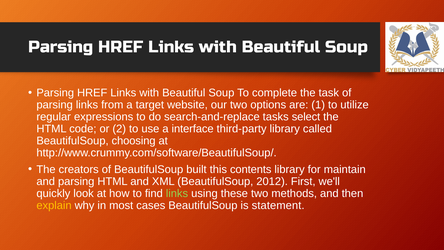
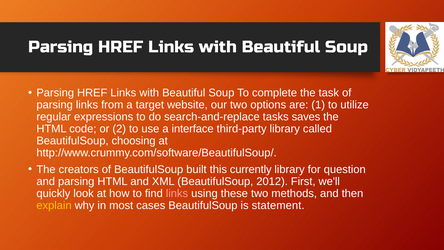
select: select -> saves
contents: contents -> currently
maintain: maintain -> question
links at (177, 193) colour: light green -> pink
